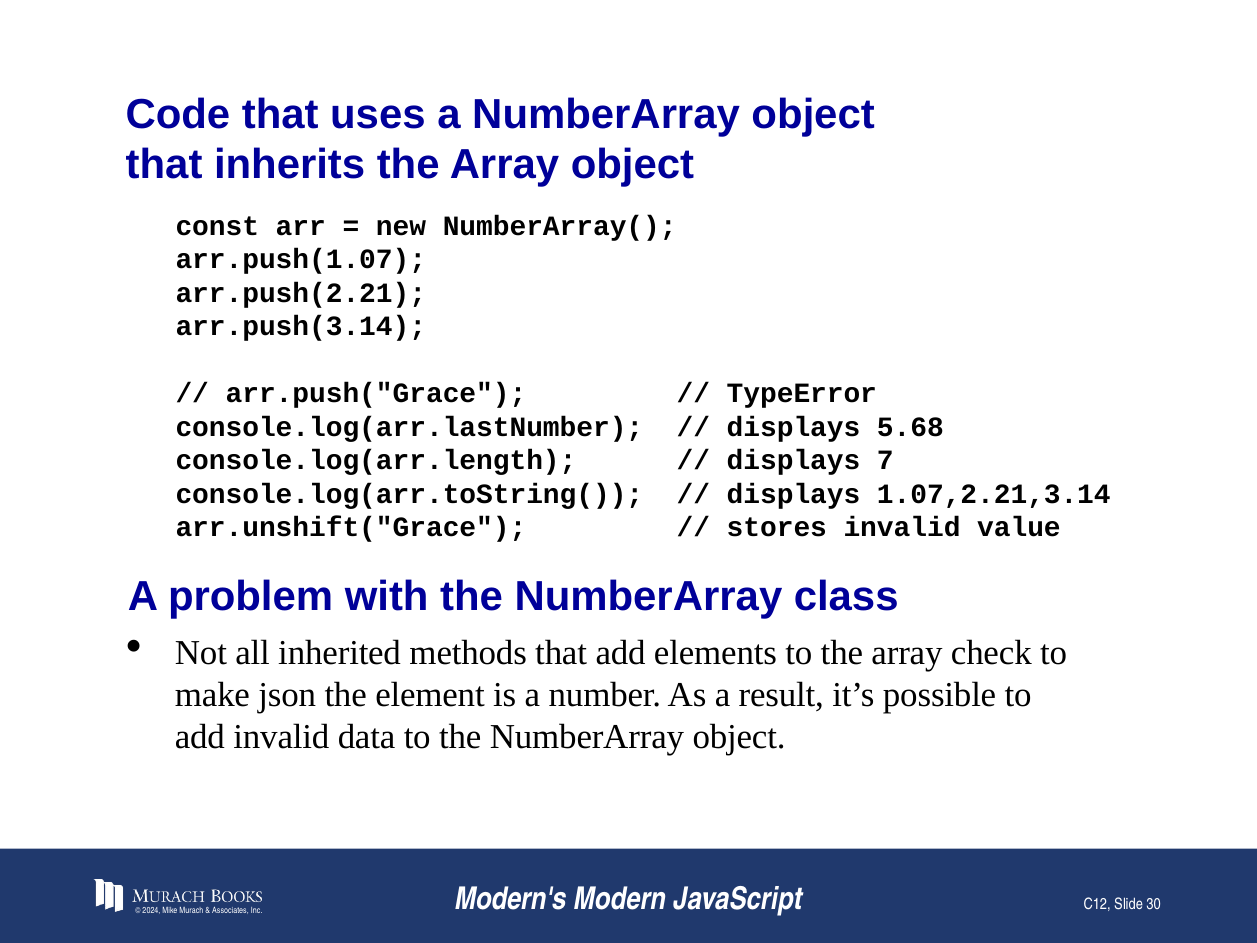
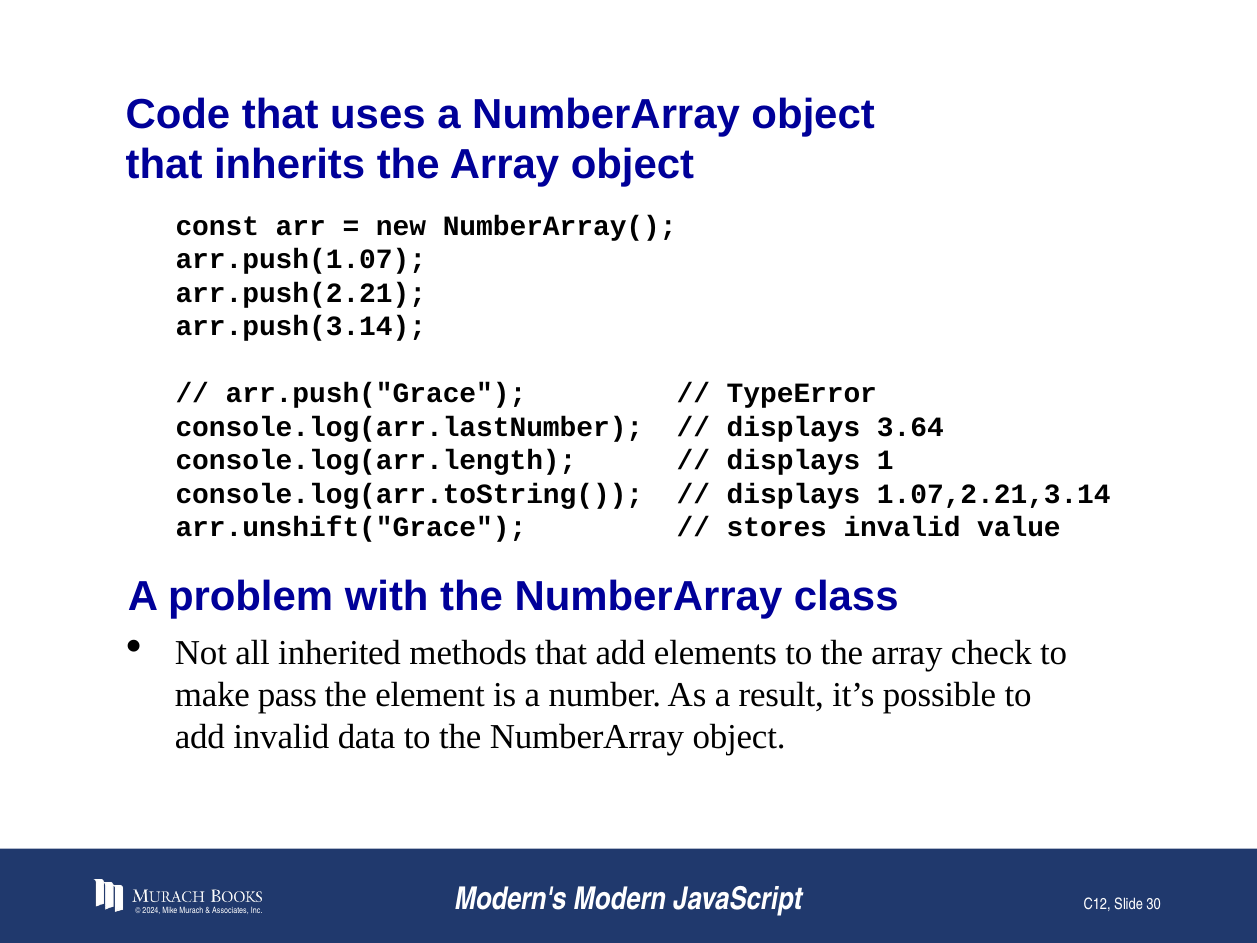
5.68: 5.68 -> 3.64
7: 7 -> 1
json: json -> pass
